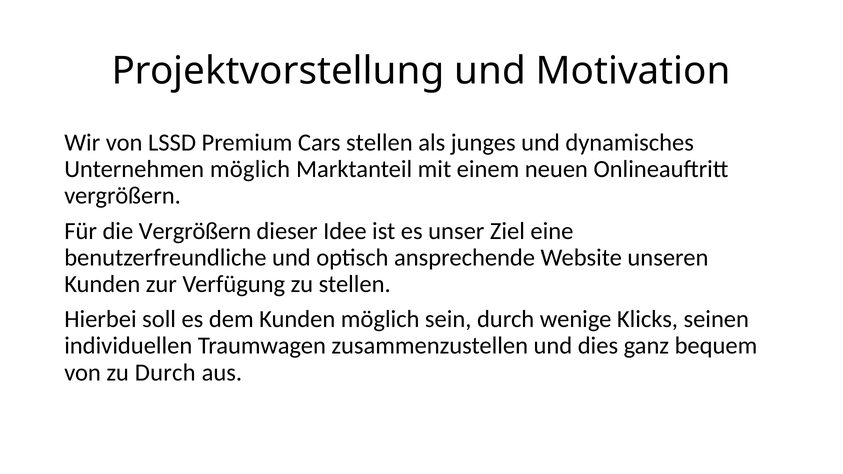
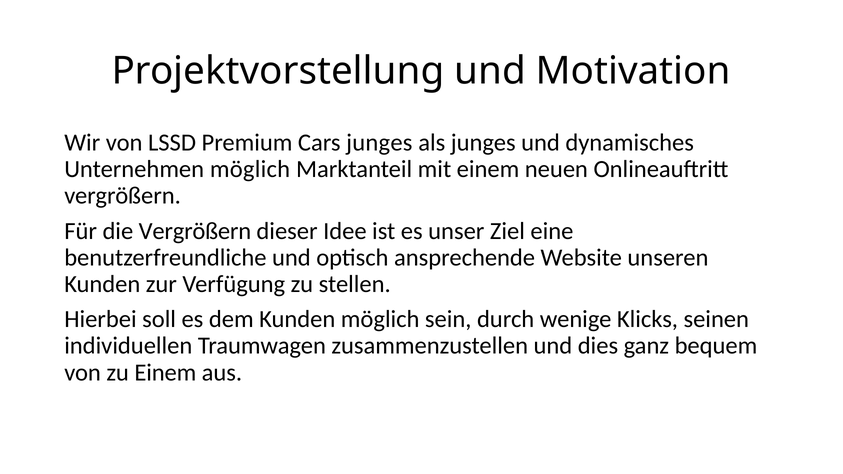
Cars stellen: stellen -> junges
zu Durch: Durch -> Einem
